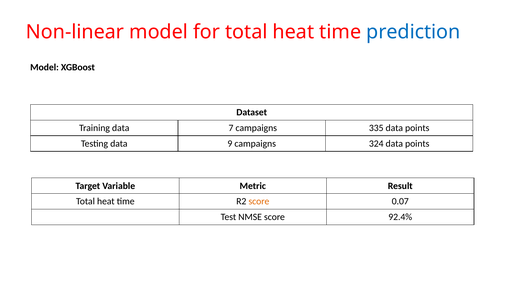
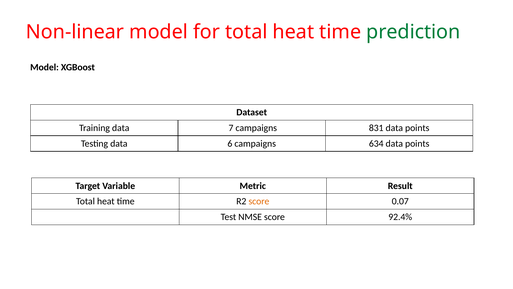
prediction colour: blue -> green
335: 335 -> 831
9: 9 -> 6
324: 324 -> 634
